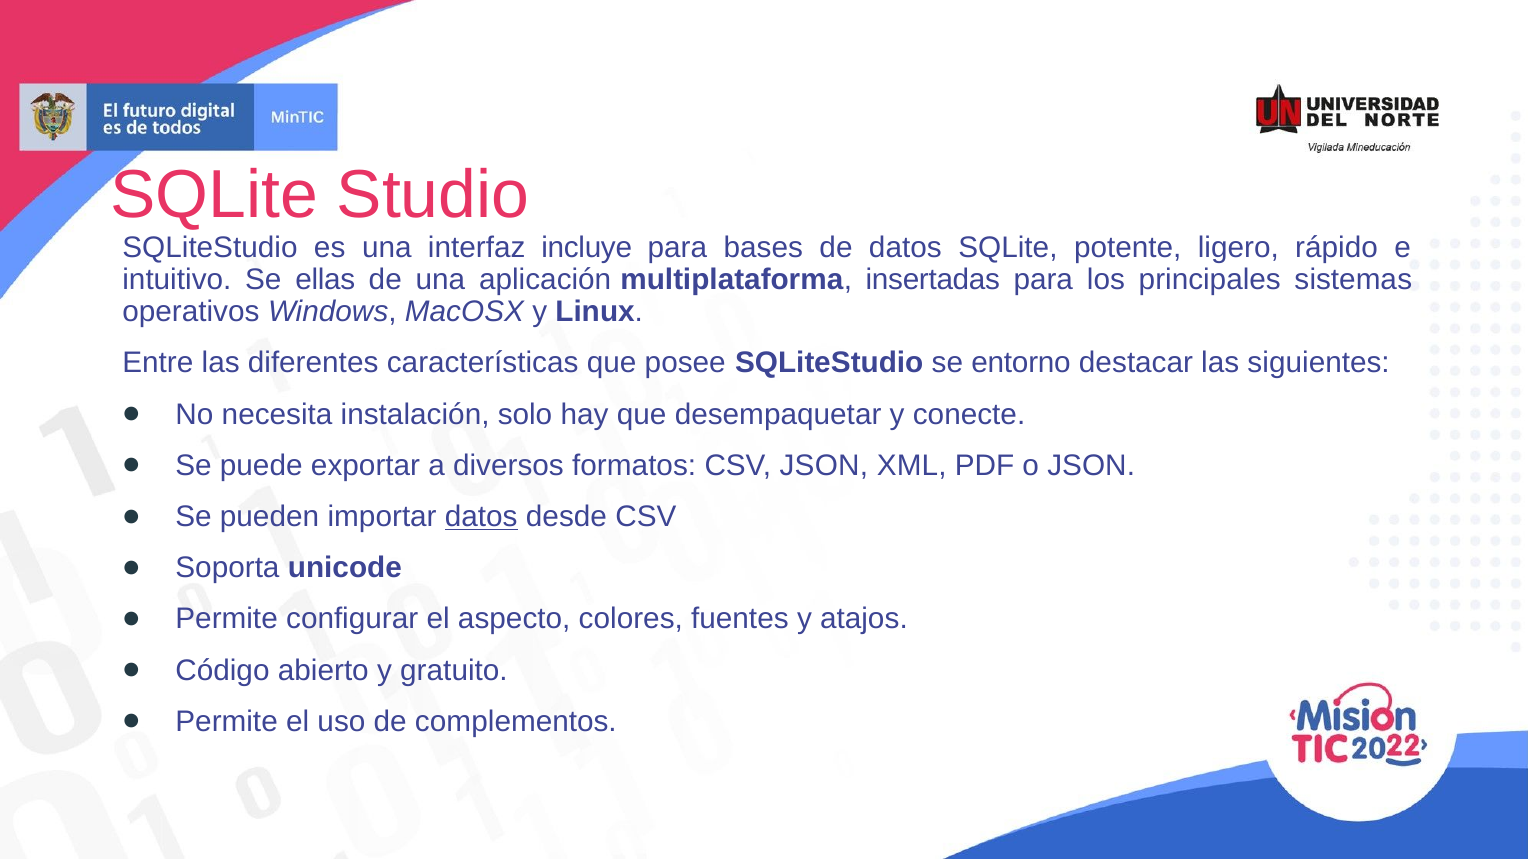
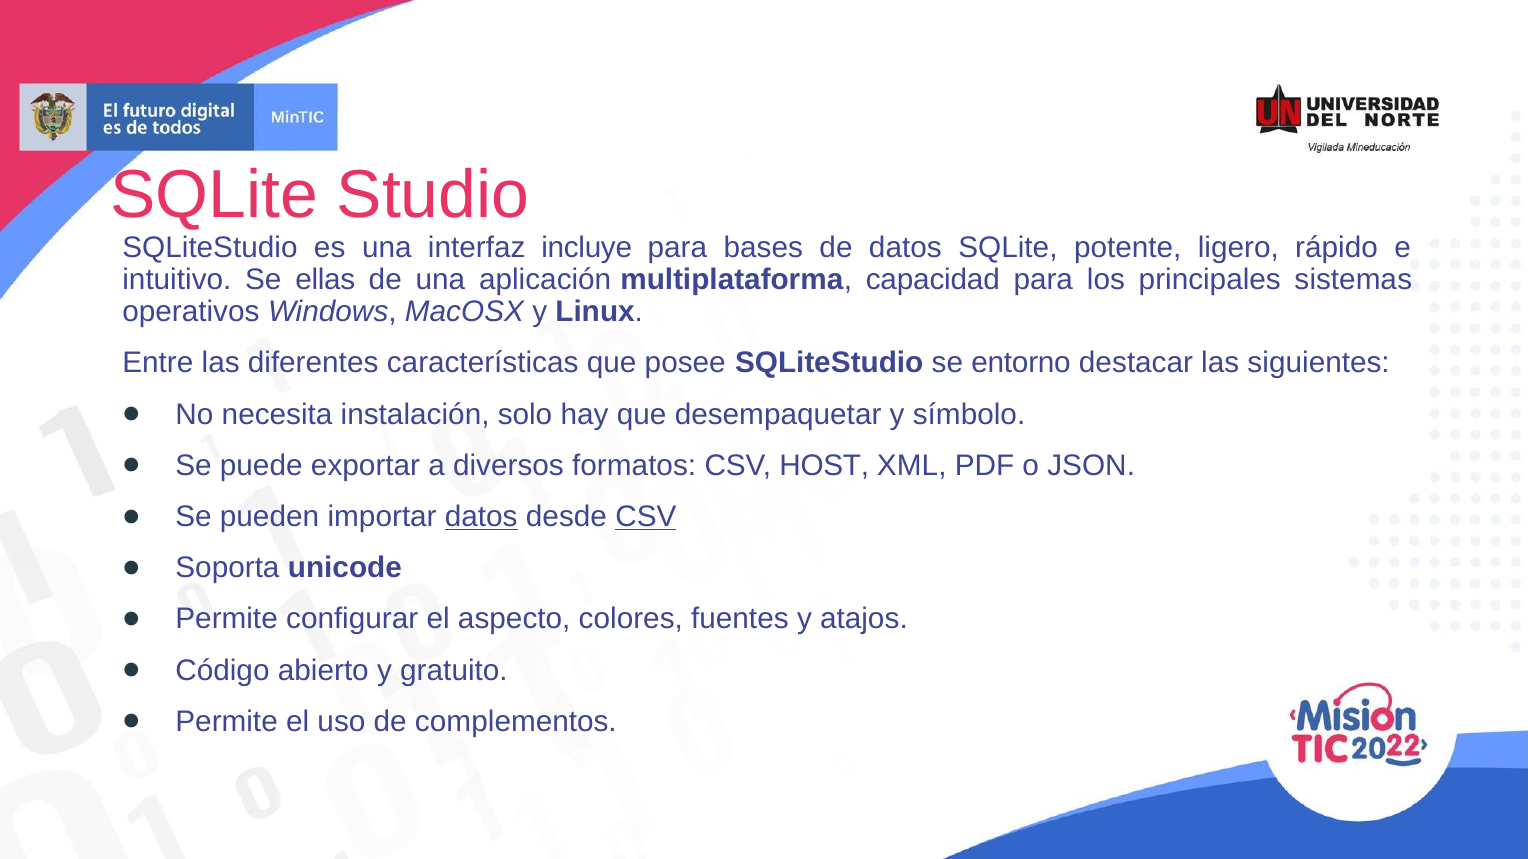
insertadas: insertadas -> capacidad
conecte: conecte -> símbolo
CSV JSON: JSON -> HOST
CSV at (646, 517) underline: none -> present
